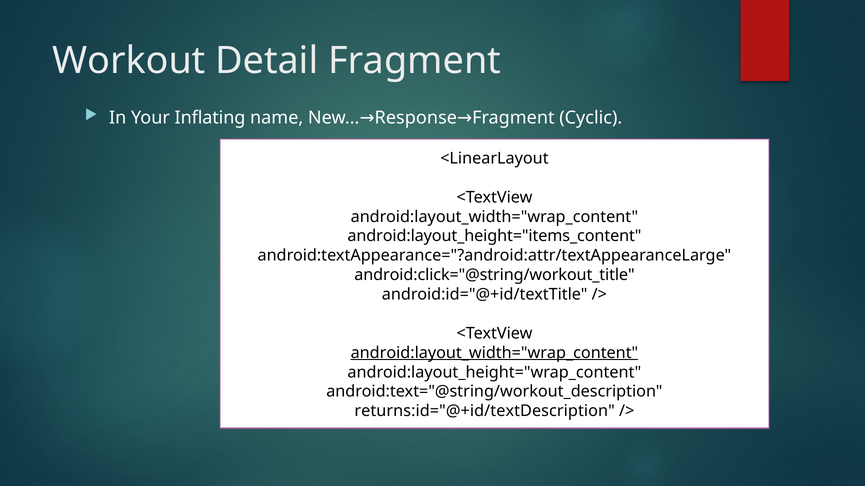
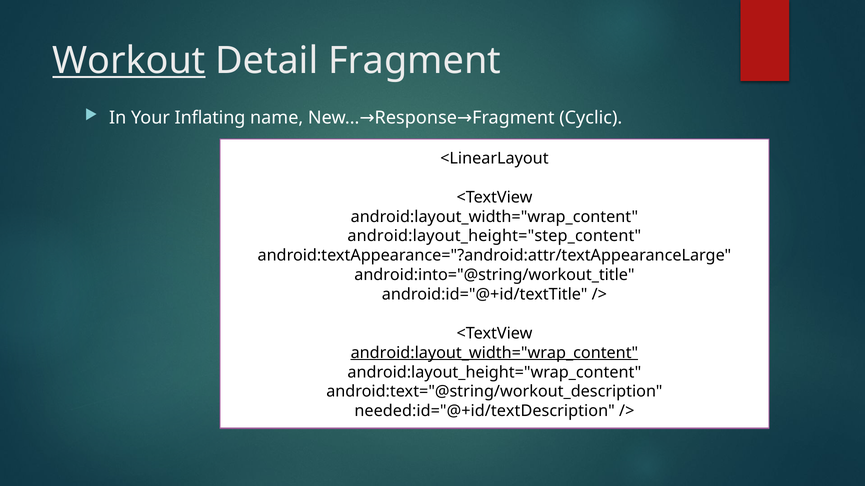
Workout underline: none -> present
android:layout_height="items_content: android:layout_height="items_content -> android:layout_height="step_content
android:click="@string/workout_title: android:click="@string/workout_title -> android:into="@string/workout_title
returns:id="@+id/textDescription: returns:id="@+id/textDescription -> needed:id="@+id/textDescription
